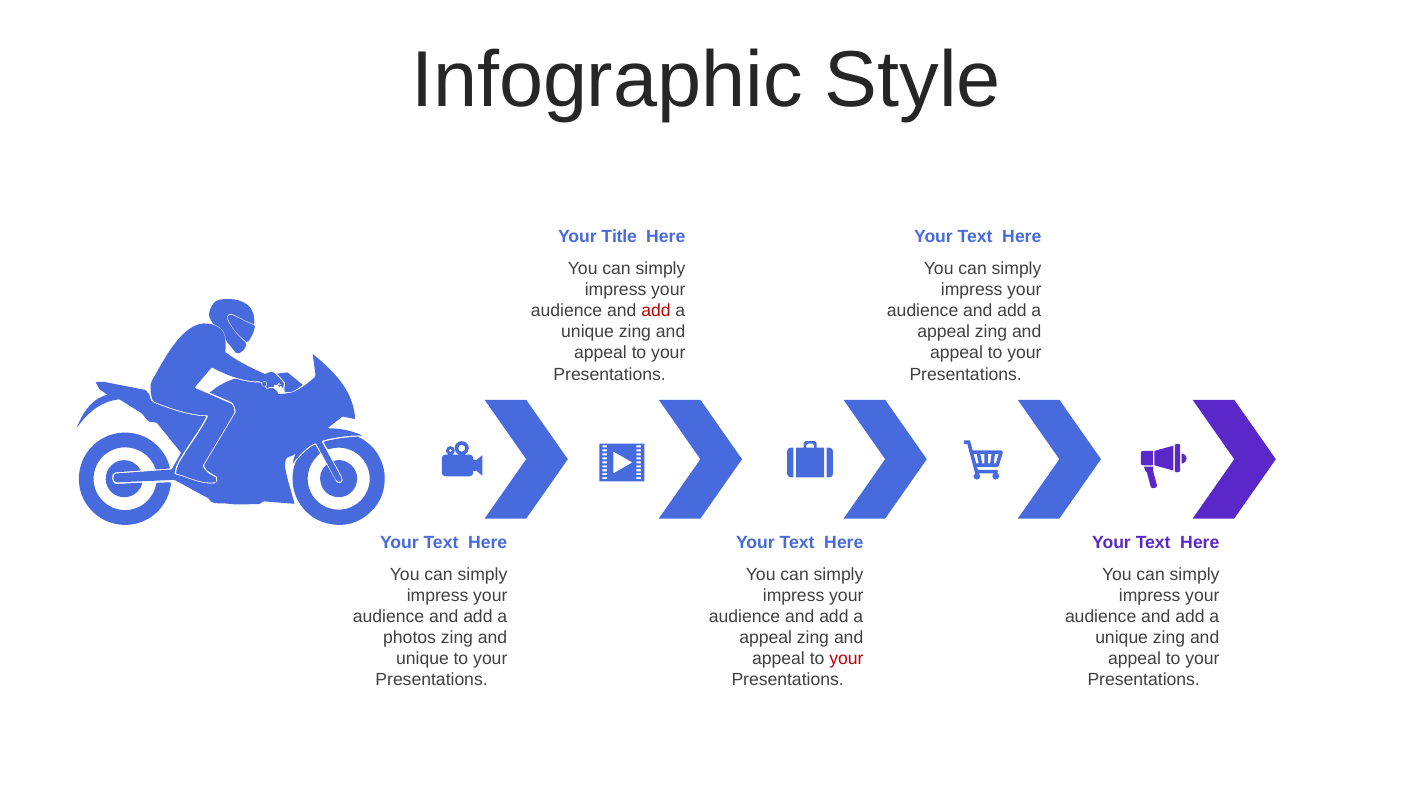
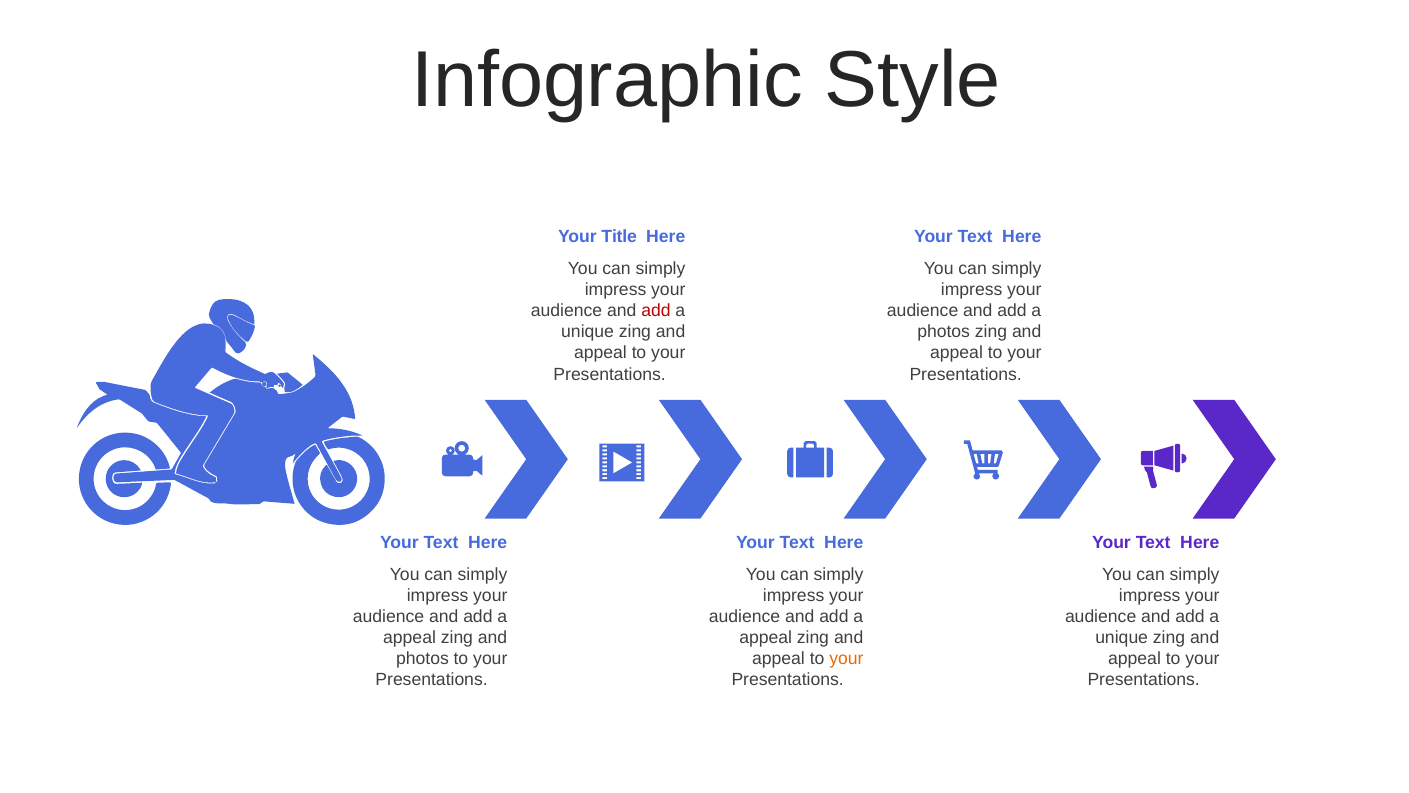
appeal at (944, 332): appeal -> photos
photos at (410, 637): photos -> appeal
unique at (422, 659): unique -> photos
your at (846, 659) colour: red -> orange
